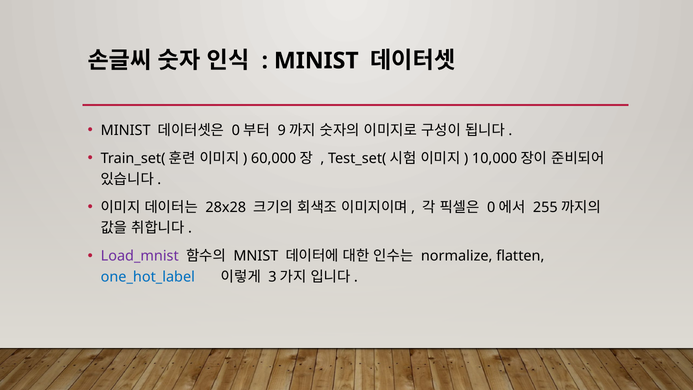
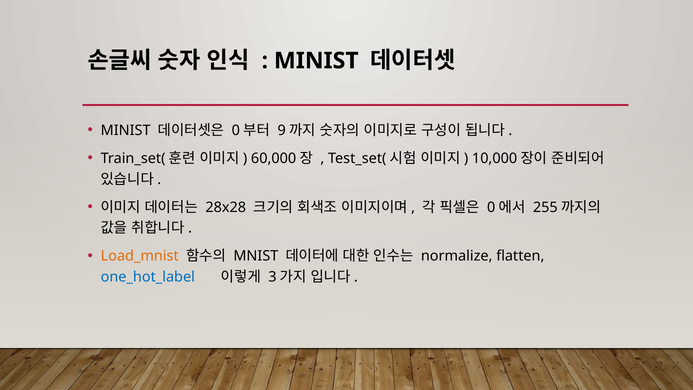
Load_mnist colour: purple -> orange
